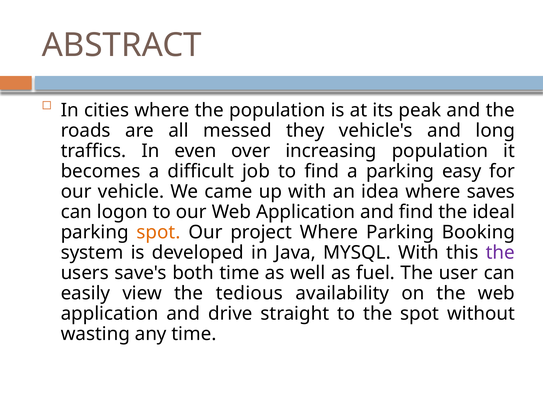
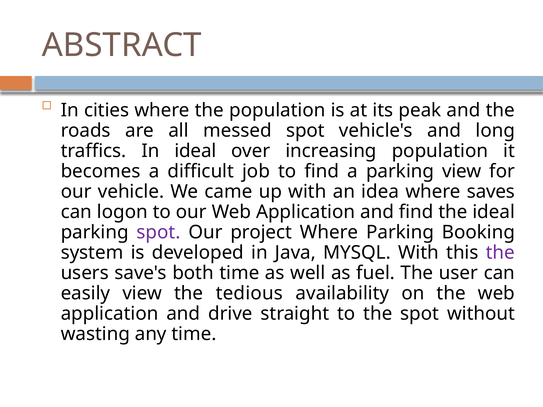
messed they: they -> spot
In even: even -> ideal
parking easy: easy -> view
spot at (159, 232) colour: orange -> purple
